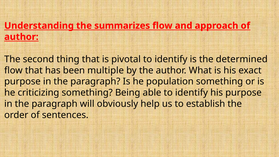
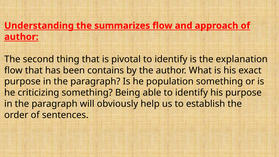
determined: determined -> explanation
multiple: multiple -> contains
